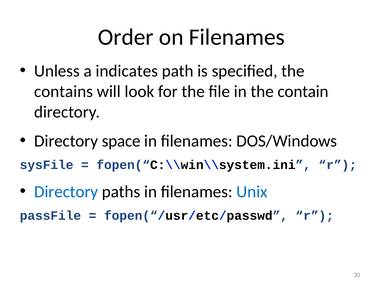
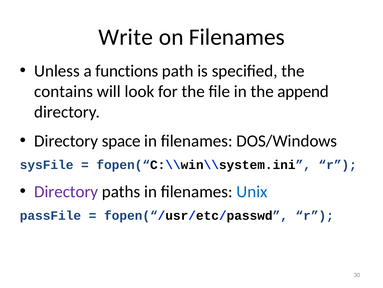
Order: Order -> Write
indicates: indicates -> functions
contain: contain -> append
Directory at (66, 191) colour: blue -> purple
